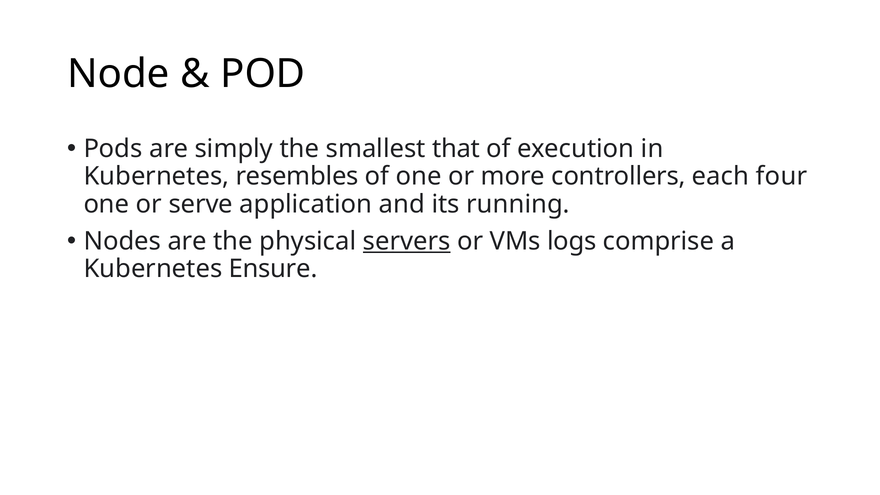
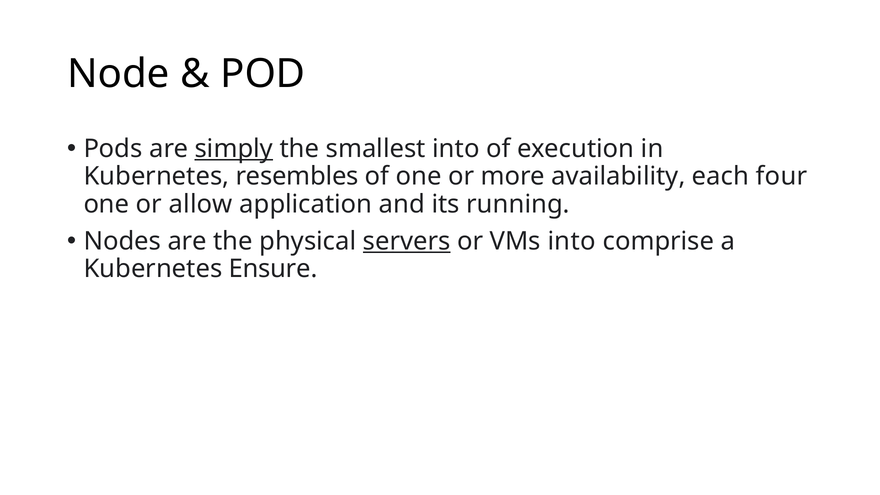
simply underline: none -> present
smallest that: that -> into
controllers: controllers -> availability
serve: serve -> allow
VMs logs: logs -> into
